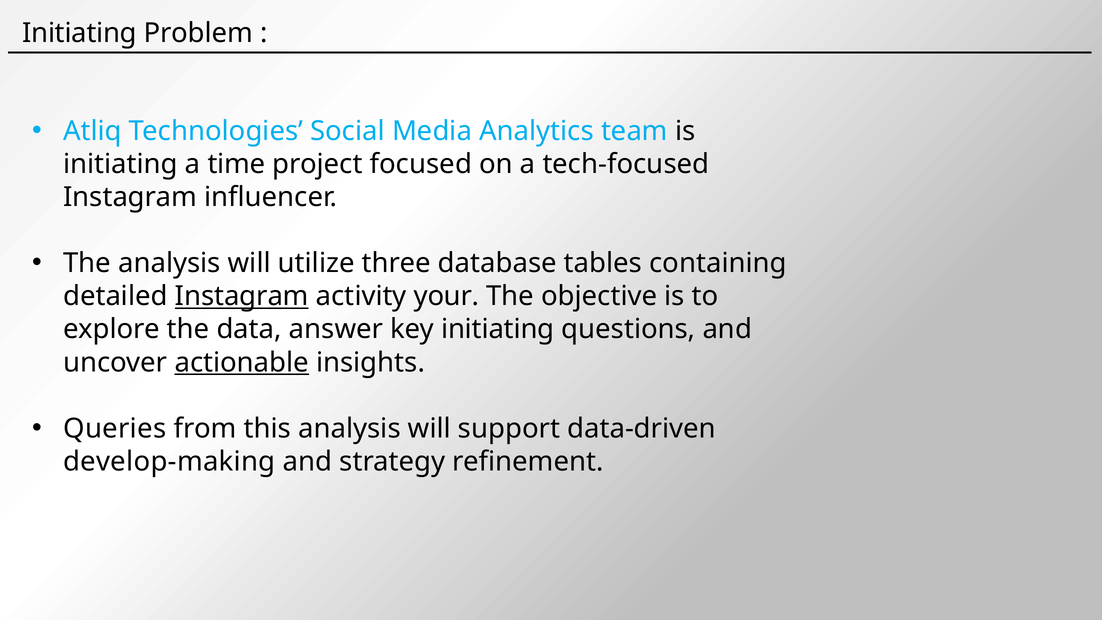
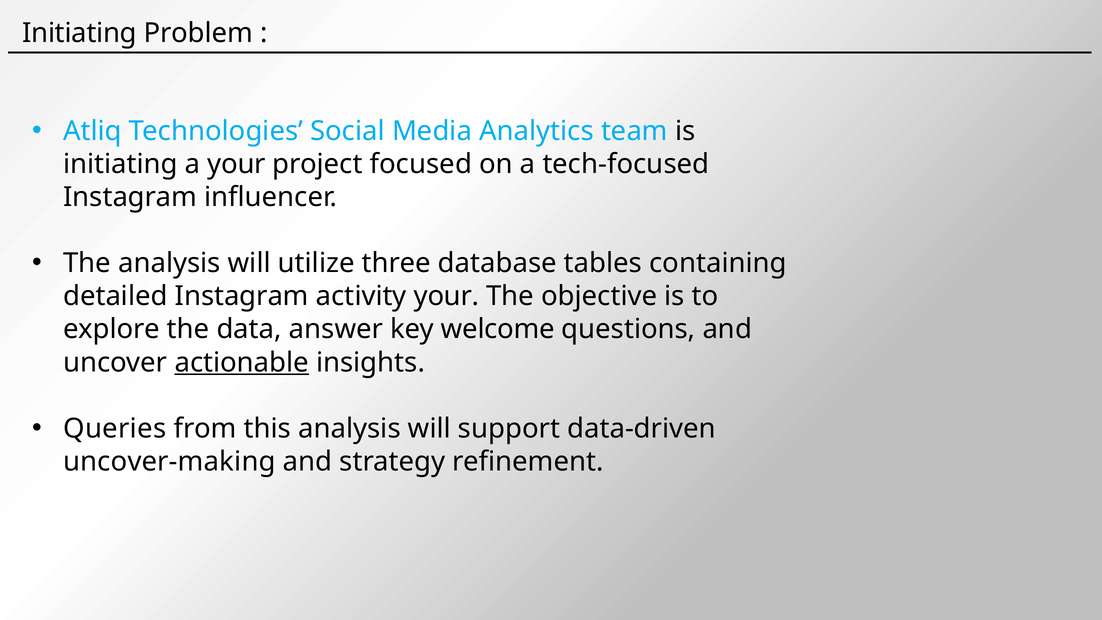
a time: time -> your
Instagram at (242, 296) underline: present -> none
key initiating: initiating -> welcome
develop-making: develop-making -> uncover-making
